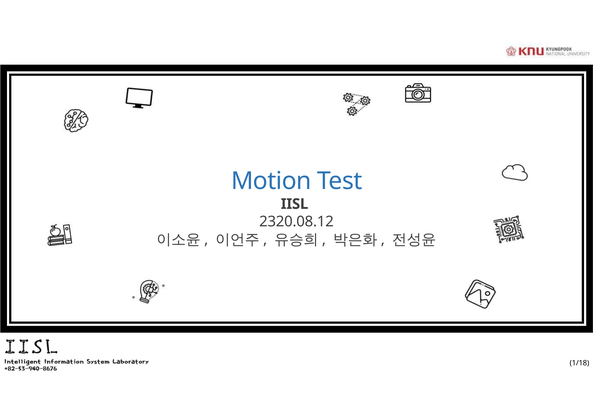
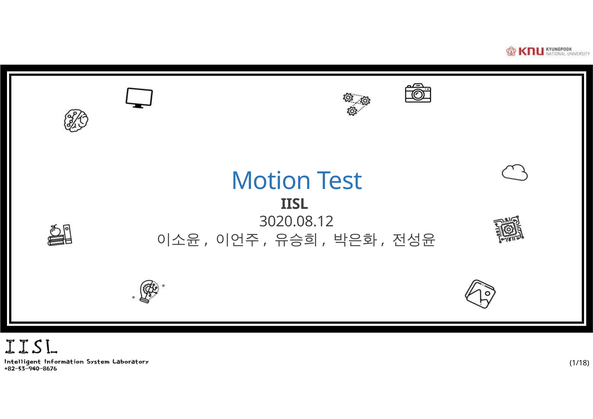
2320.08.12: 2320.08.12 -> 3020.08.12
